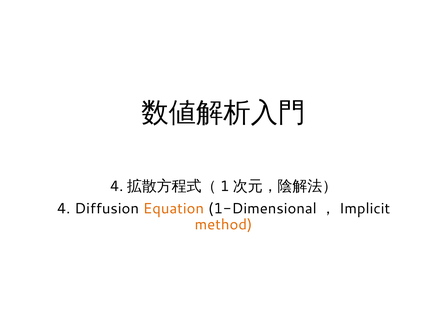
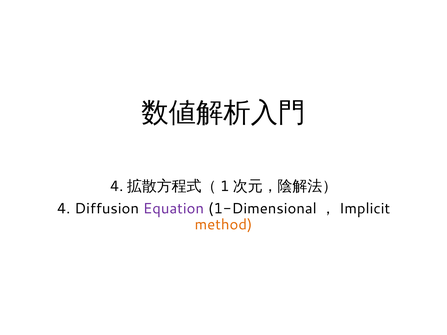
Equation colour: orange -> purple
